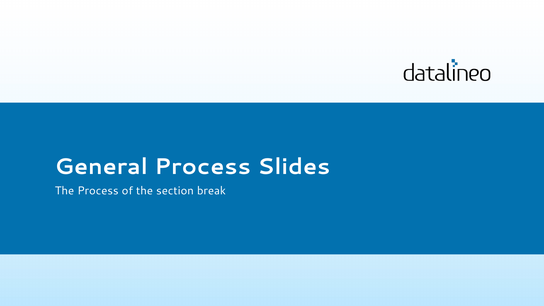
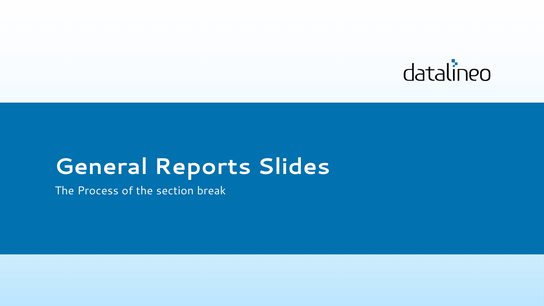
General Process: Process -> Reports
